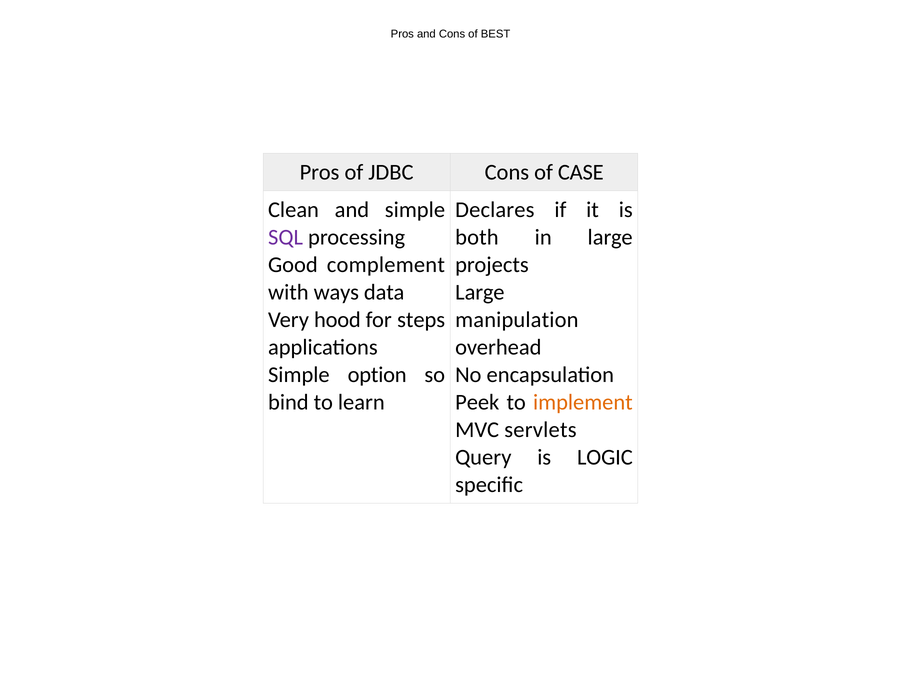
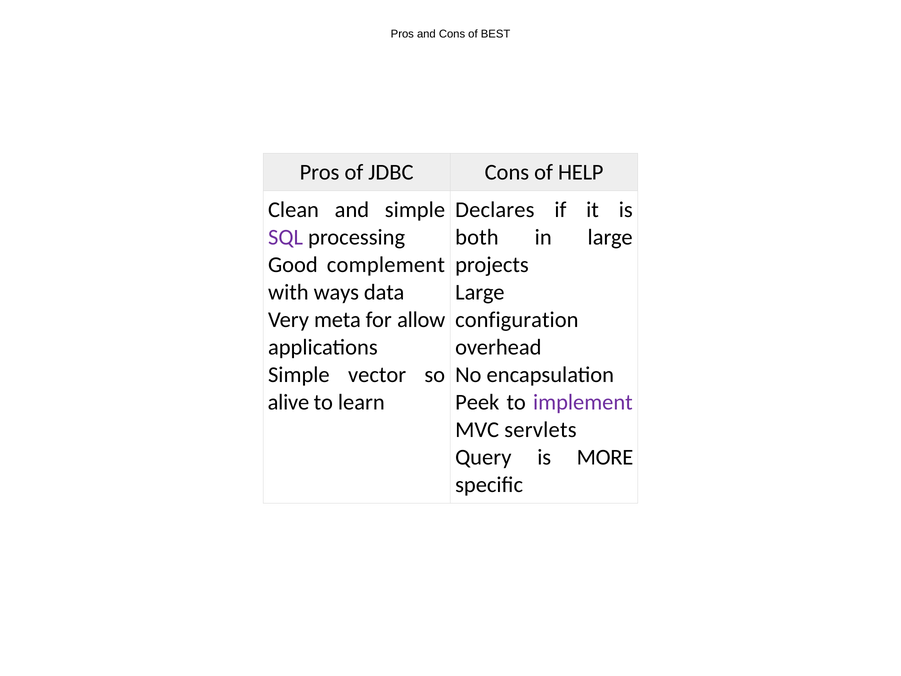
CASE: CASE -> HELP
hood: hood -> meta
steps: steps -> allow
manipulation: manipulation -> configuration
option: option -> vector
bind: bind -> alive
implement colour: orange -> purple
LOGIC: LOGIC -> MORE
